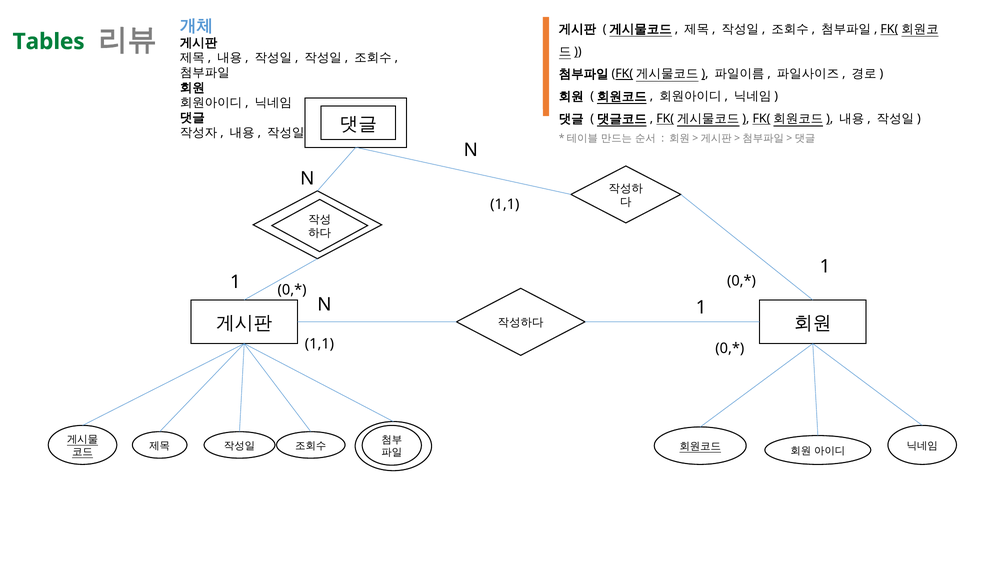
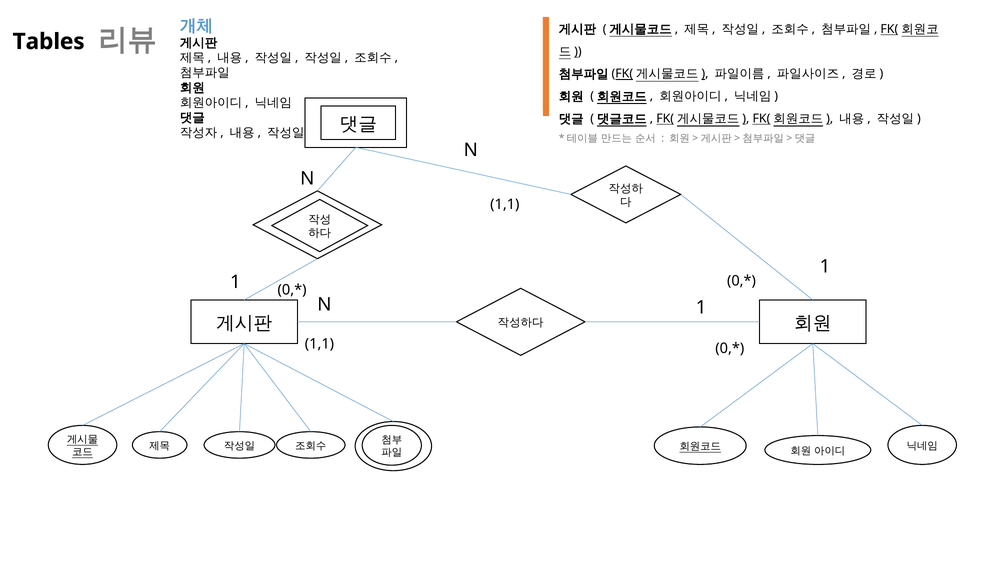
Tables colour: green -> black
